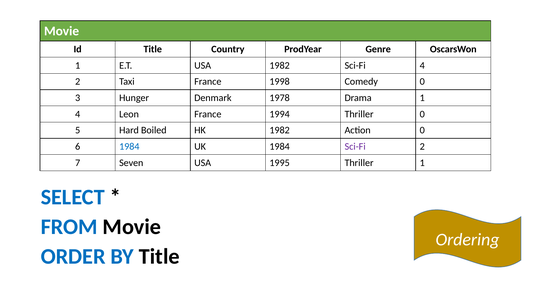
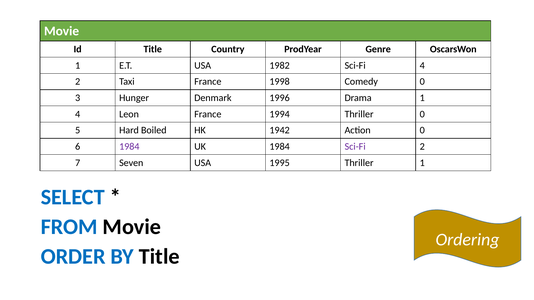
1978: 1978 -> 1996
HK 1982: 1982 -> 1942
1984 at (129, 147) colour: blue -> purple
